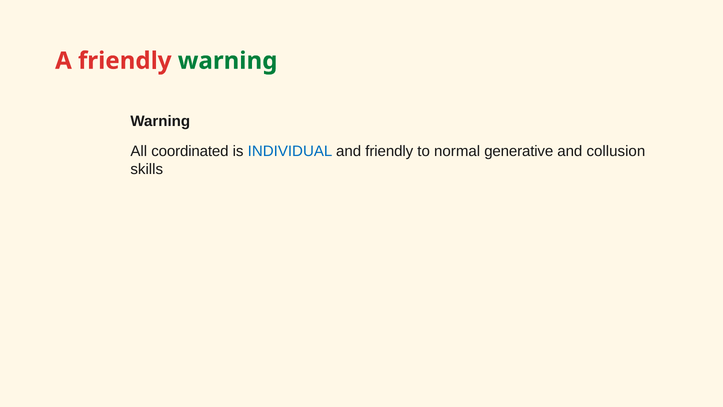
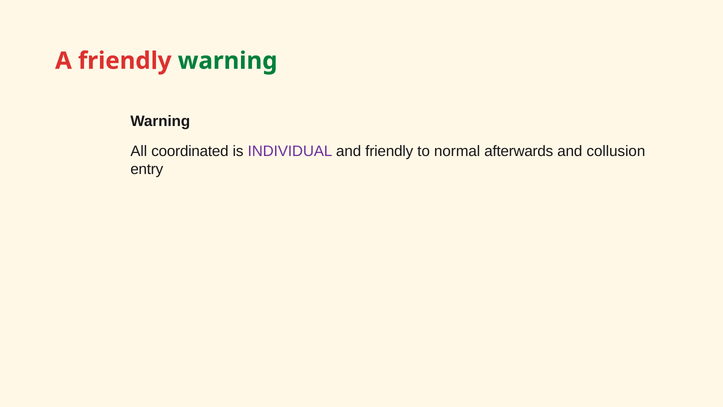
INDIVIDUAL colour: blue -> purple
generative: generative -> afterwards
skills: skills -> entry
